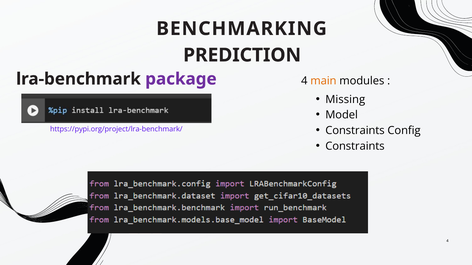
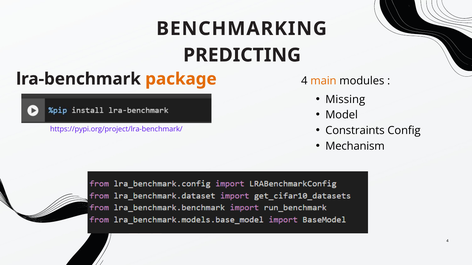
PREDICTION: PREDICTION -> PREDICTING
package colour: purple -> orange
Constraints at (355, 146): Constraints -> Mechanism
